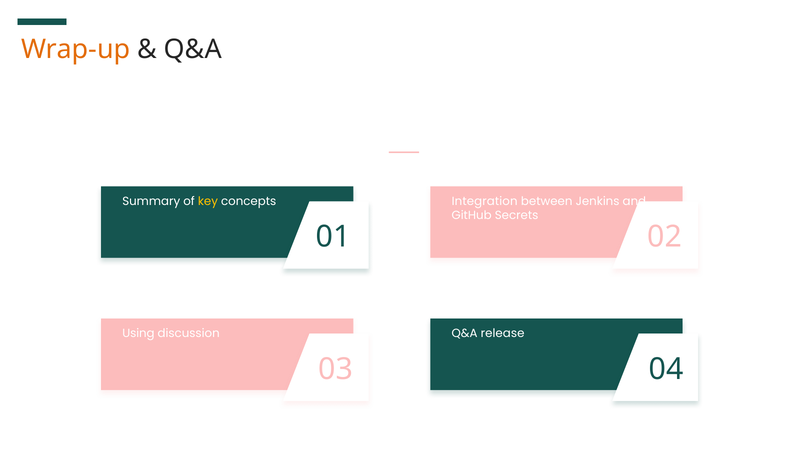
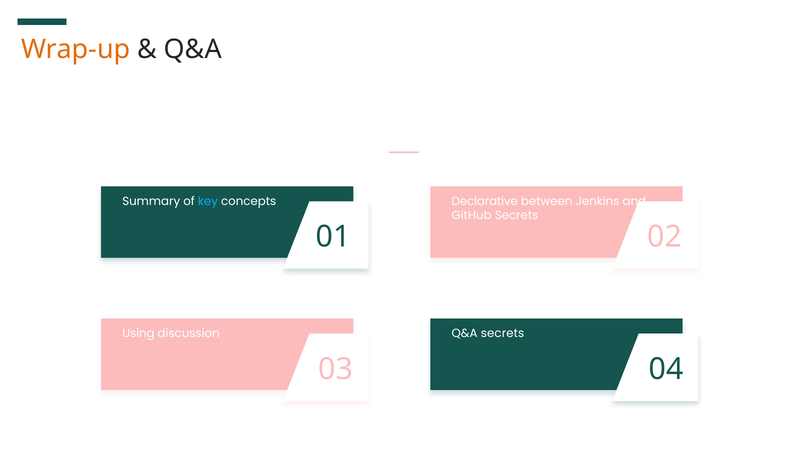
key colour: yellow -> light blue
Integration: Integration -> Declarative
Q&A release: release -> secrets
